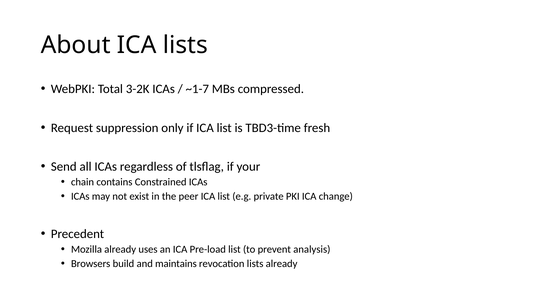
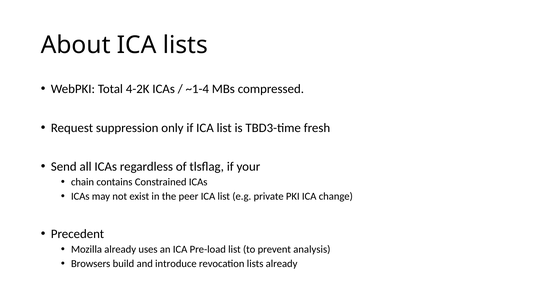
3-2K: 3-2K -> 4-2K
~1-7: ~1-7 -> ~1-4
maintains: maintains -> introduce
